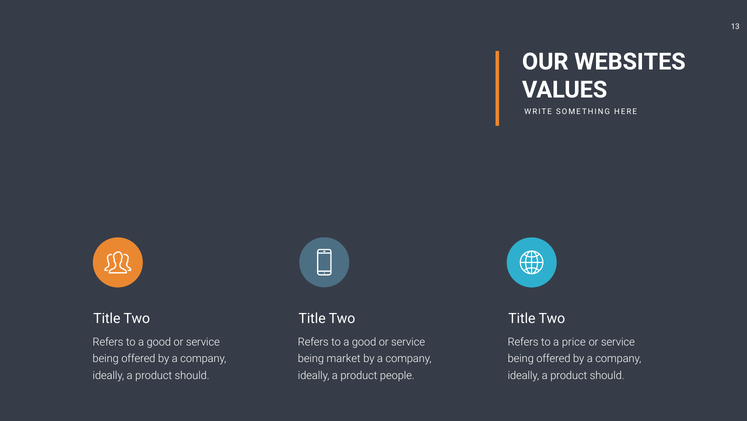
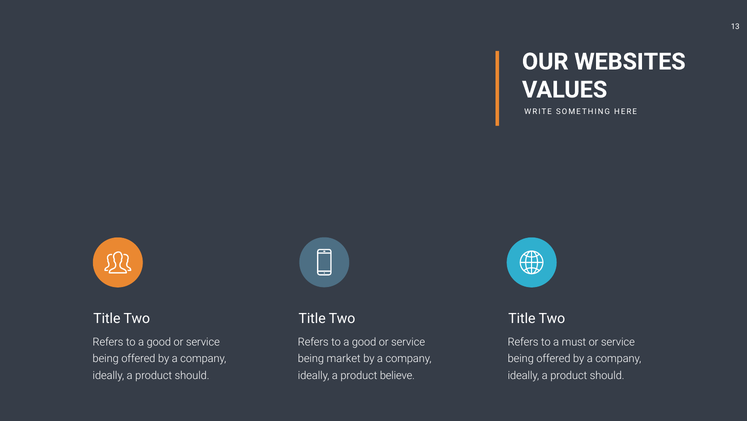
price: price -> must
people: people -> believe
